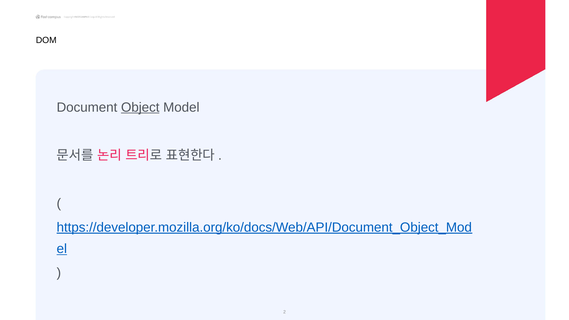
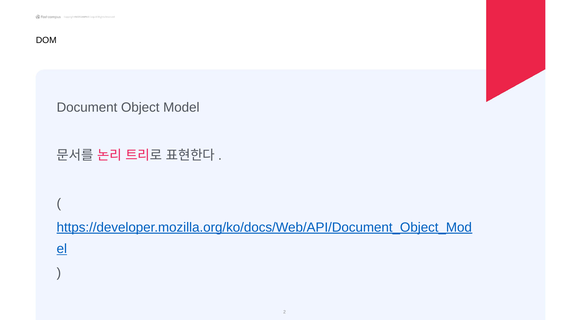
Object underline: present -> none
